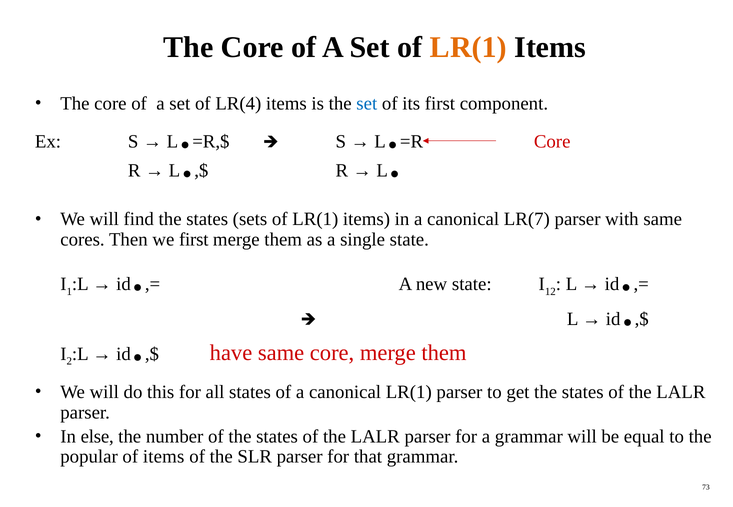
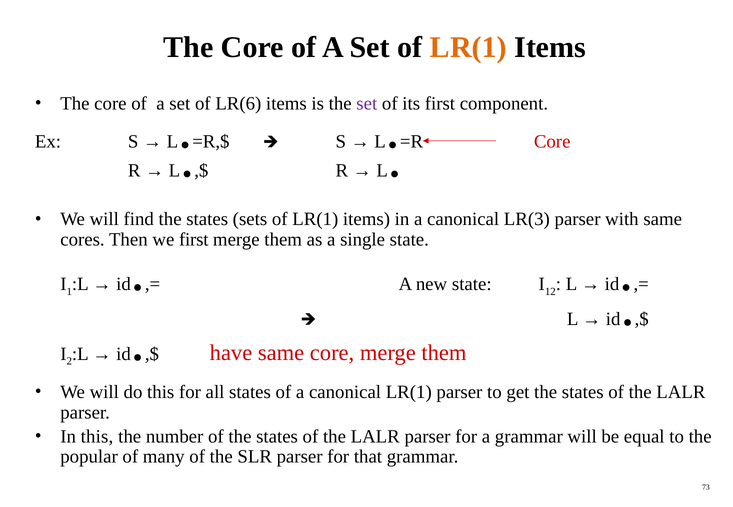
LR(4: LR(4 -> LR(6
set at (367, 104) colour: blue -> purple
LR(7: LR(7 -> LR(3
In else: else -> this
of items: items -> many
